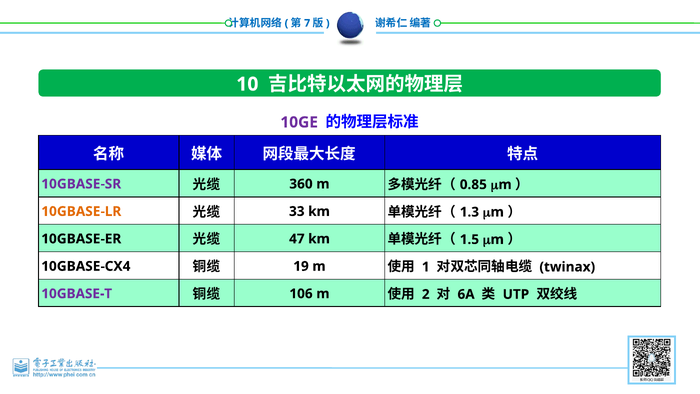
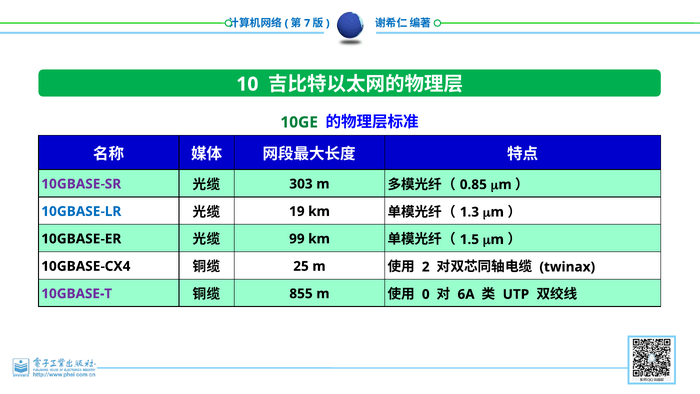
10GE colour: purple -> green
360: 360 -> 303
10GBASE-LR colour: orange -> blue
33: 33 -> 19
47: 47 -> 99
19: 19 -> 25
1: 1 -> 2
106: 106 -> 855
2: 2 -> 0
